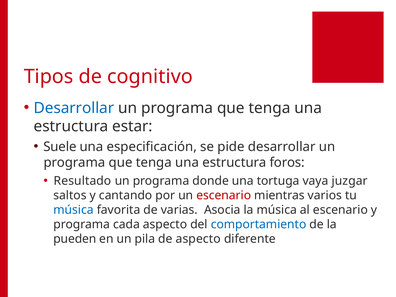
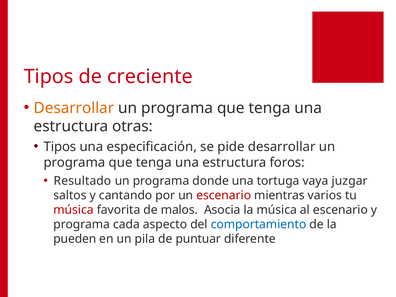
cognitivo: cognitivo -> creciente
Desarrollar at (74, 108) colour: blue -> orange
estar: estar -> otras
Suele at (60, 147): Suele -> Tipos
música at (74, 210) colour: blue -> red
varias: varias -> malos
de aspecto: aspecto -> puntuar
